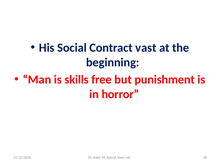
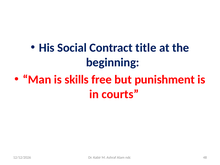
vast: vast -> title
horror: horror -> courts
